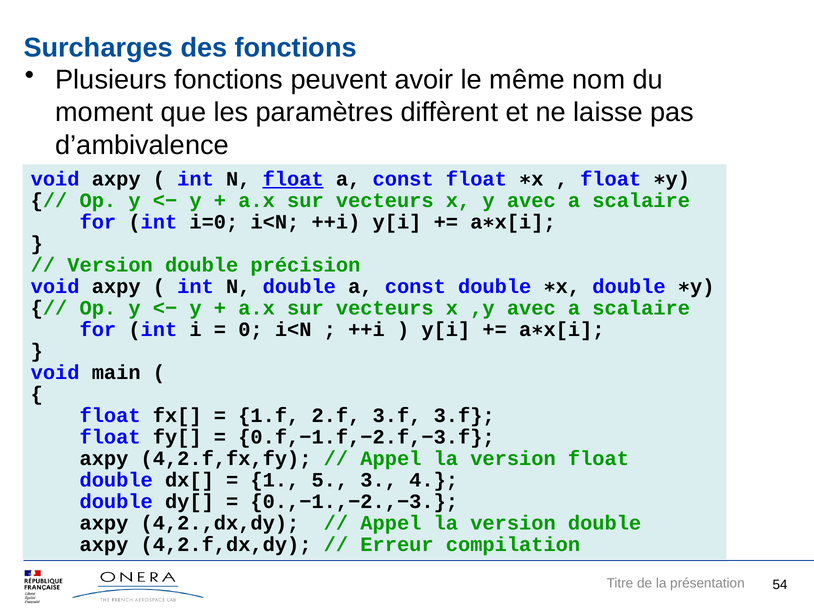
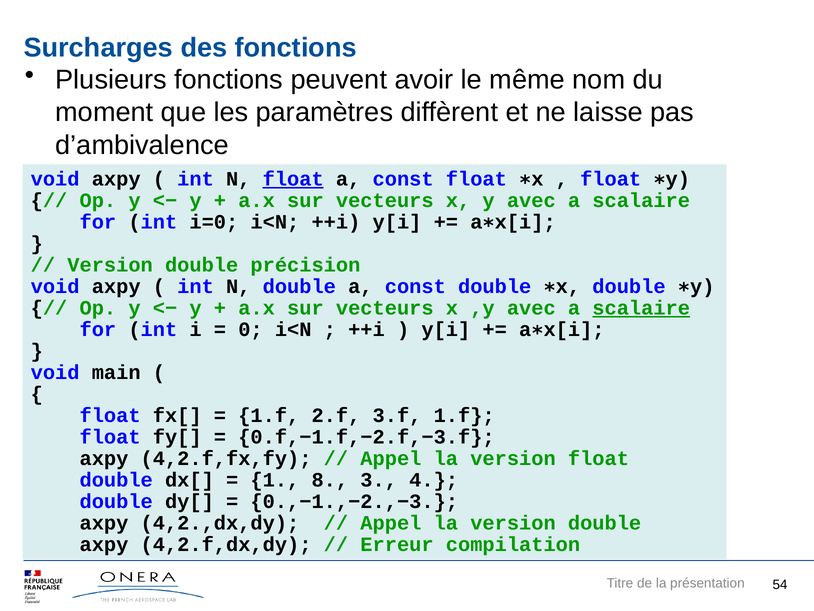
scalaire at (641, 308) underline: none -> present
3.f 3.f: 3.f -> 1.f
5: 5 -> 8
